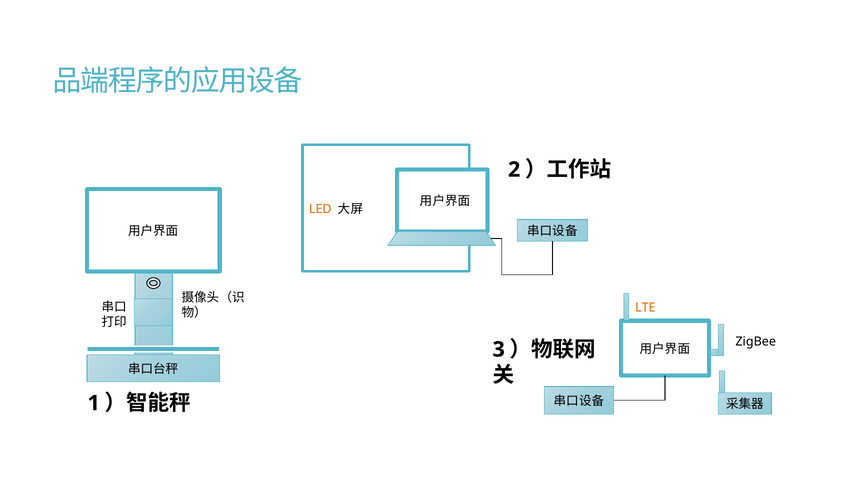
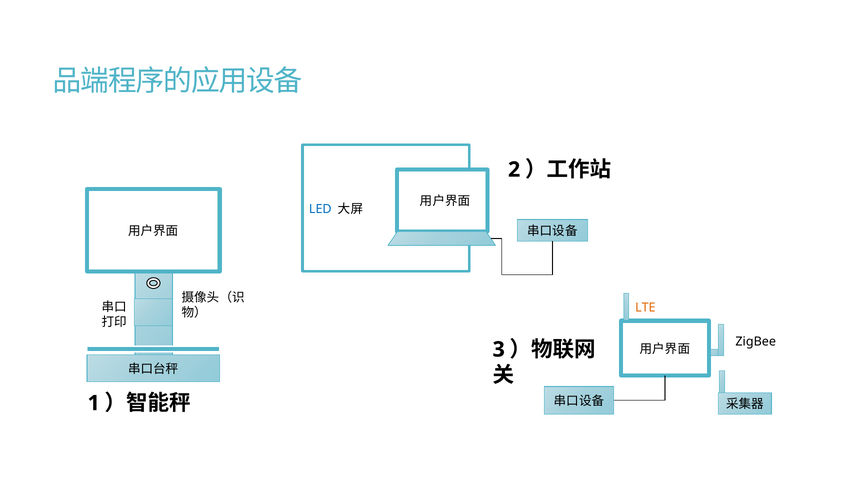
LED colour: orange -> blue
